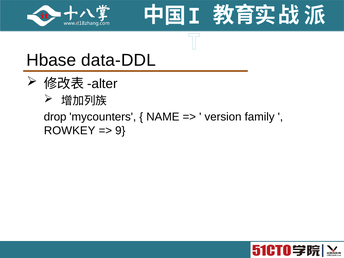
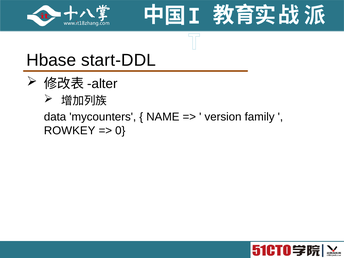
data-DDL: data-DDL -> start-DDL
drop: drop -> data
9: 9 -> 0
